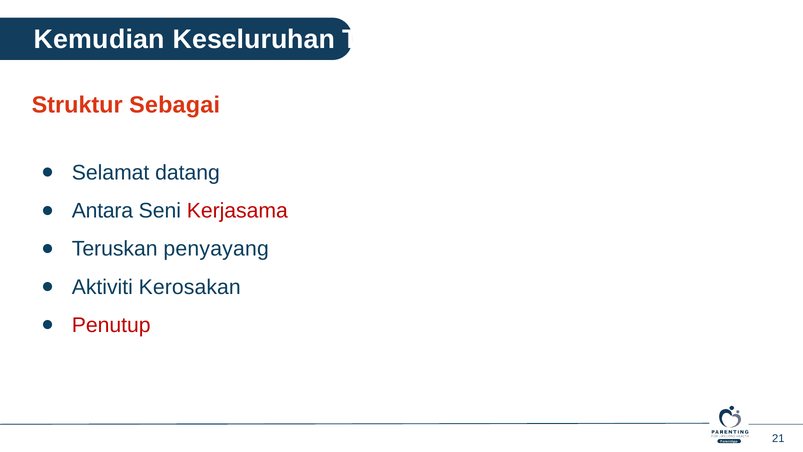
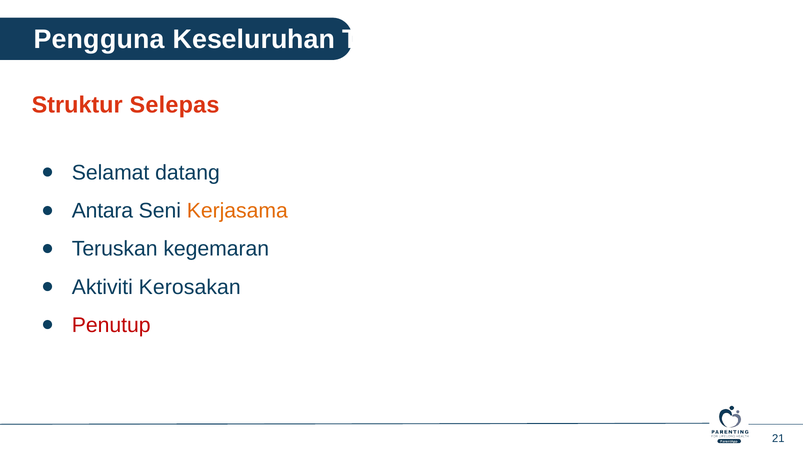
Kemudian: Kemudian -> Pengguna
Sebagai: Sebagai -> Selepas
Kerjasama colour: red -> orange
penyayang: penyayang -> kegemaran
